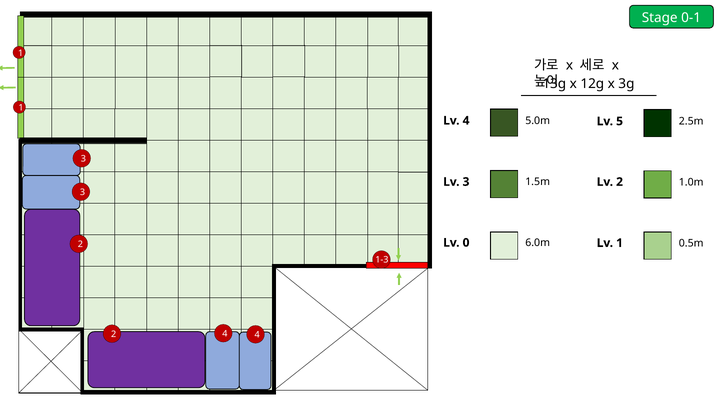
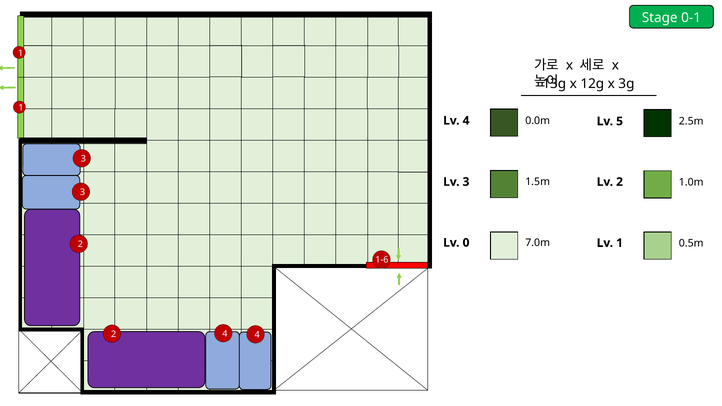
5.0m: 5.0m -> 0.0m
6.0m: 6.0m -> 7.0m
1-3: 1-3 -> 1-6
